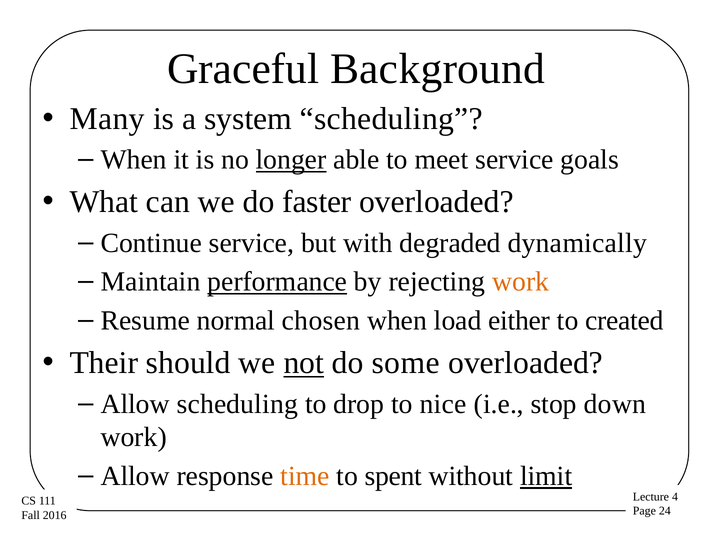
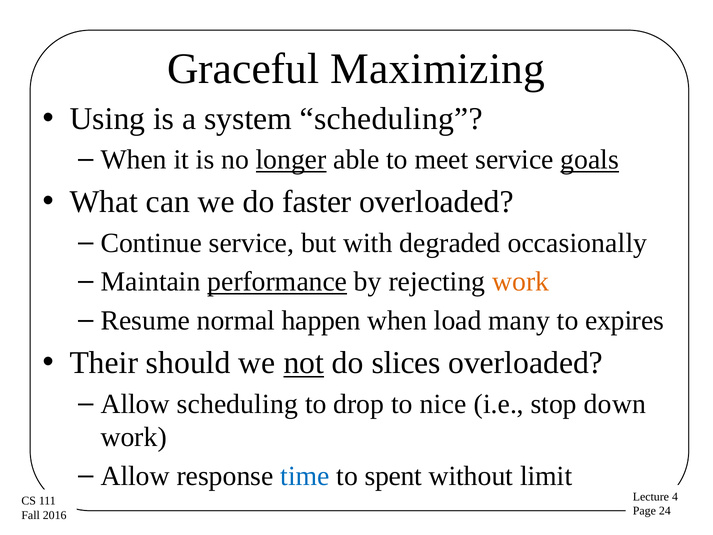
Background: Background -> Maximizing
Many: Many -> Using
goals underline: none -> present
dynamically: dynamically -> occasionally
chosen: chosen -> happen
either: either -> many
created: created -> expires
some: some -> slices
time colour: orange -> blue
limit underline: present -> none
